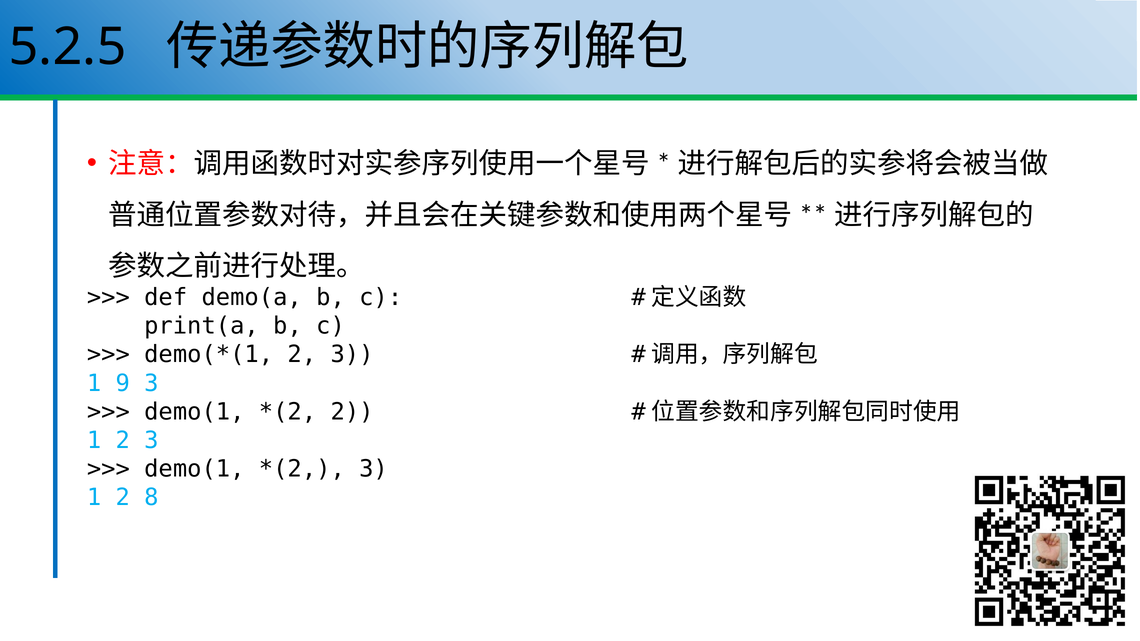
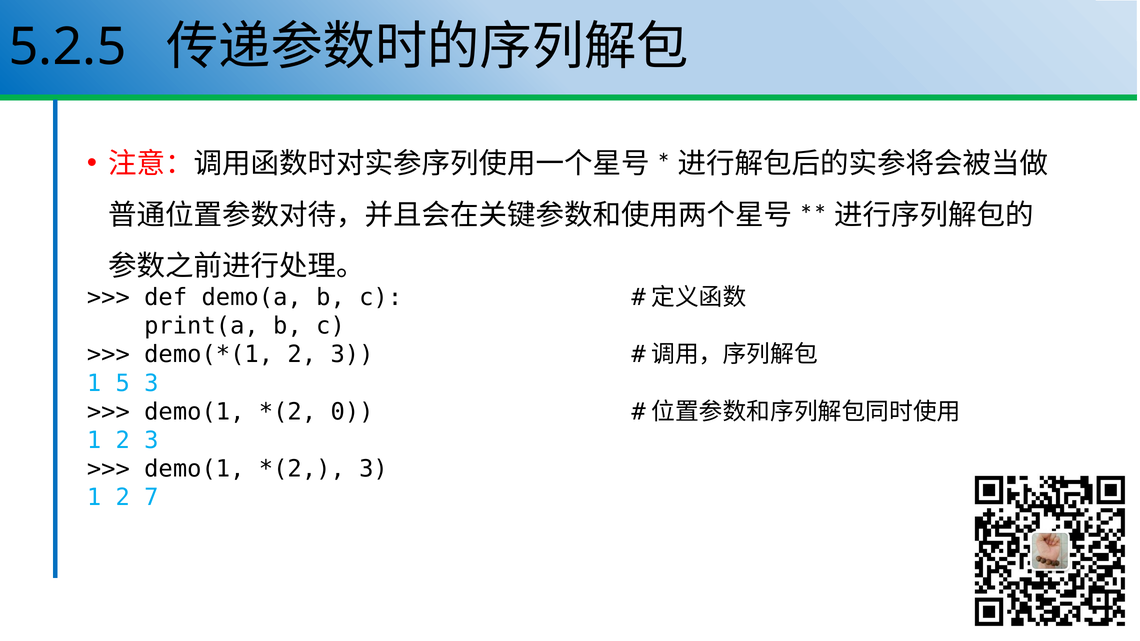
9: 9 -> 5
2 at (352, 412): 2 -> 0
8: 8 -> 7
